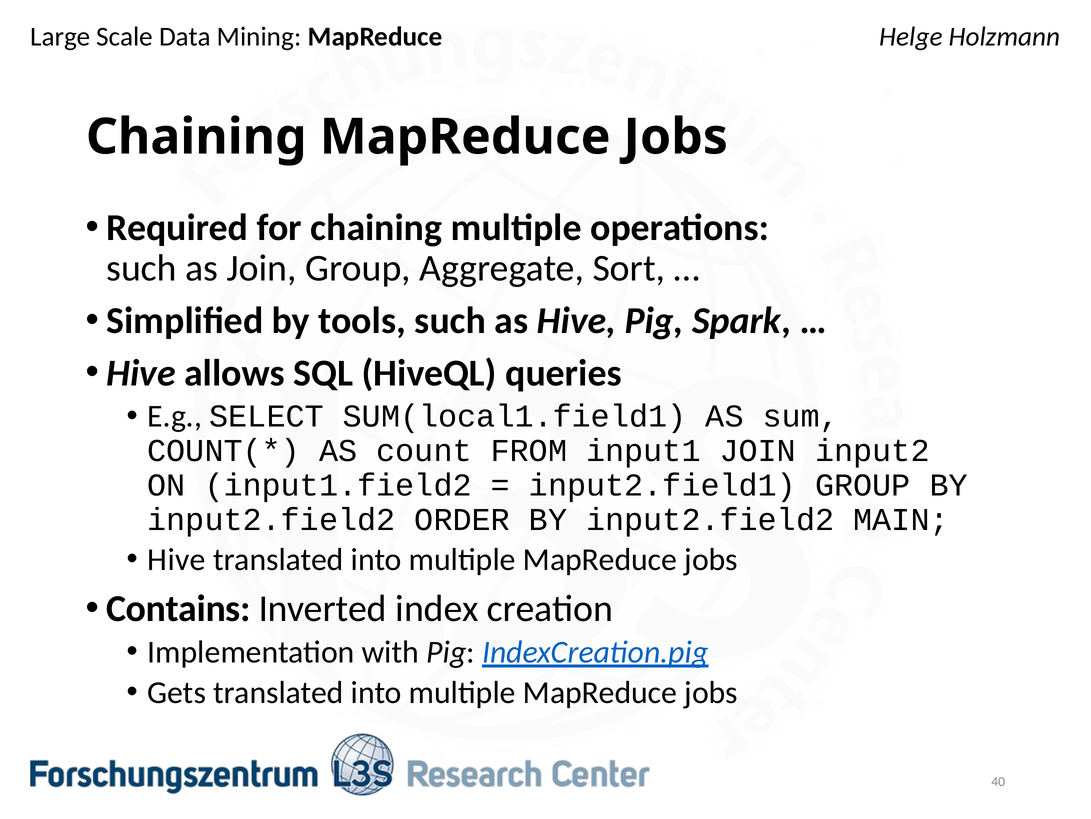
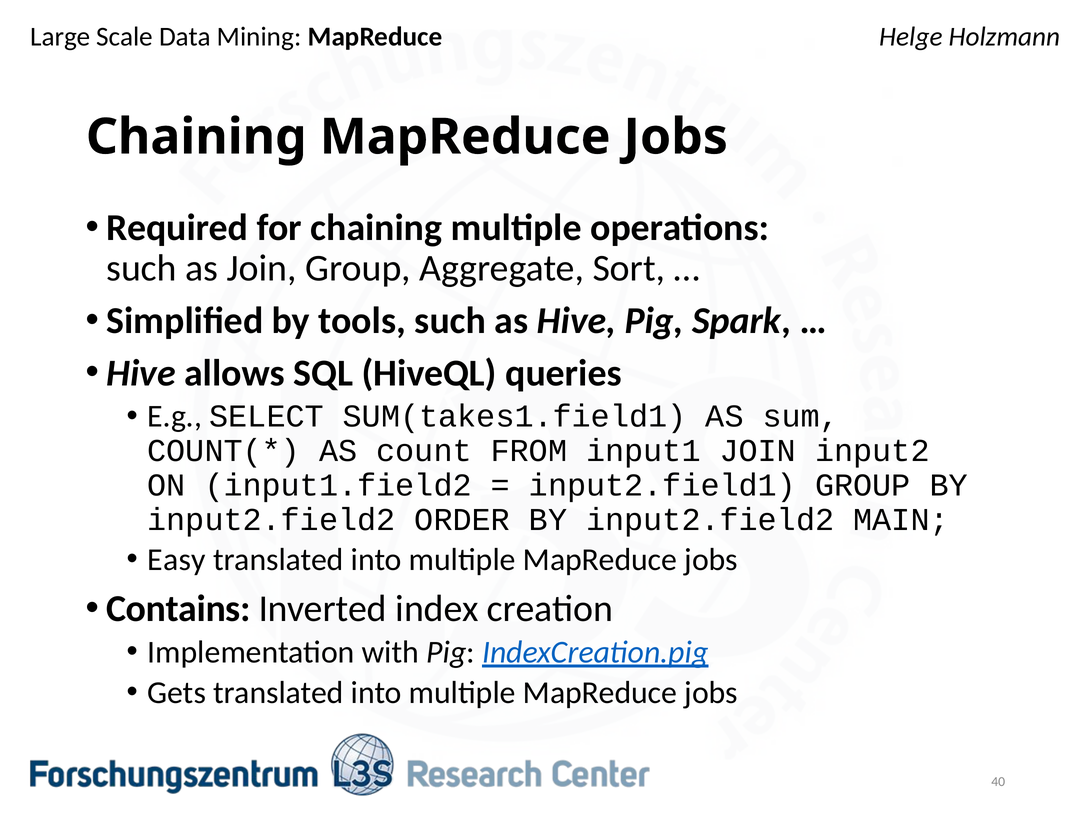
SUM(local1.field1: SUM(local1.field1 -> SUM(takes1.field1
Hive at (177, 559): Hive -> Easy
